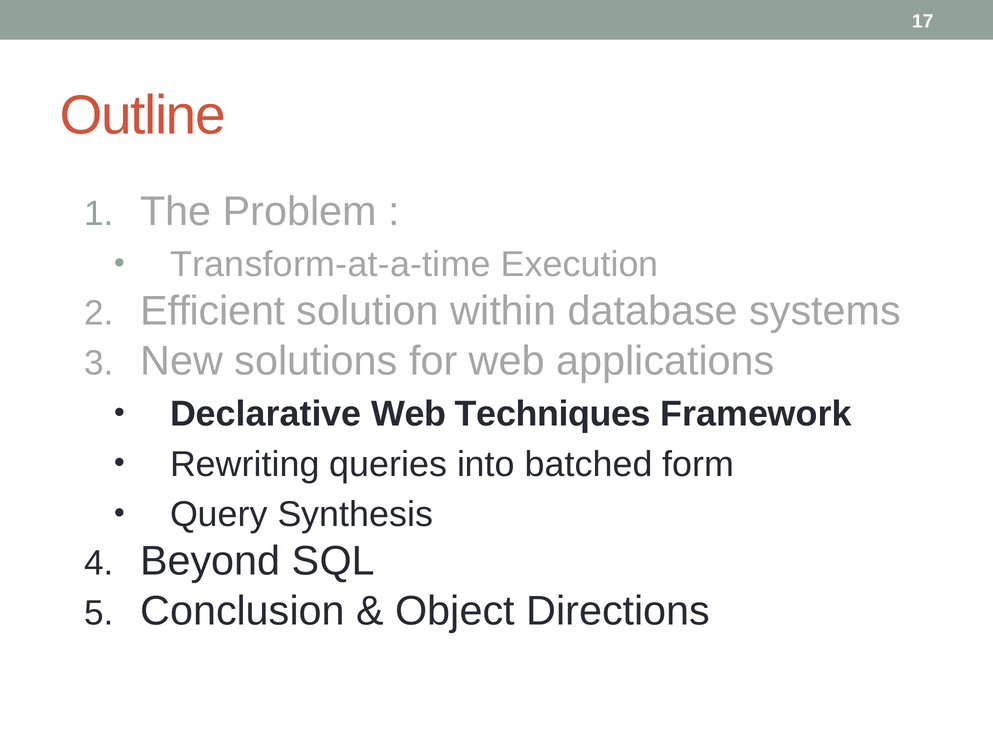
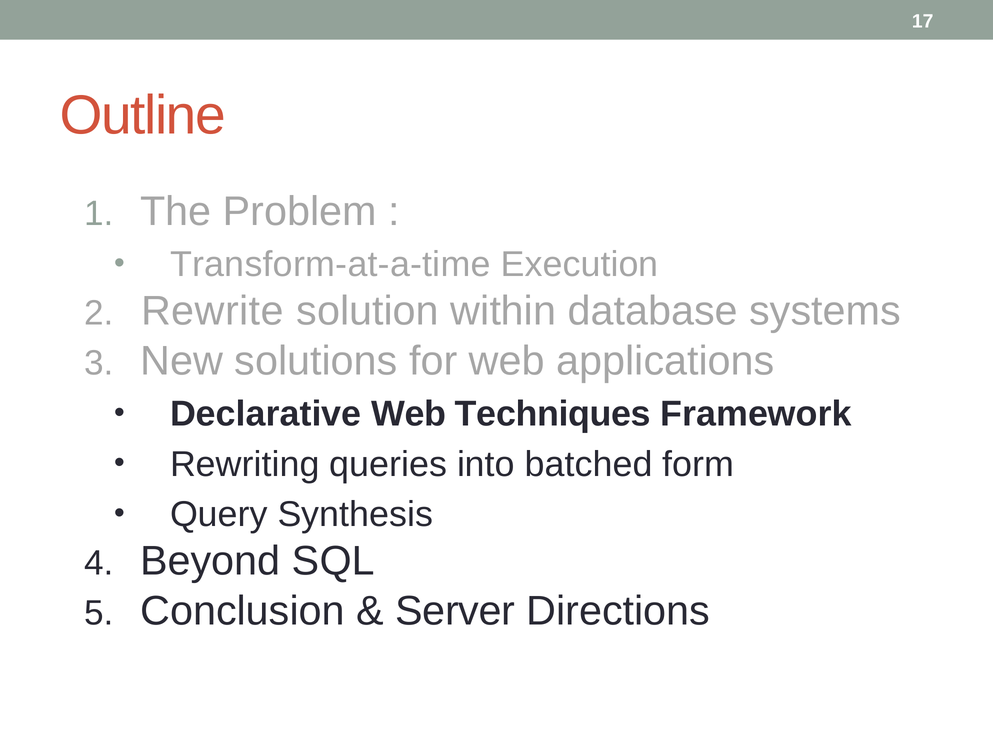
Efficient: Efficient -> Rewrite
Object: Object -> Server
